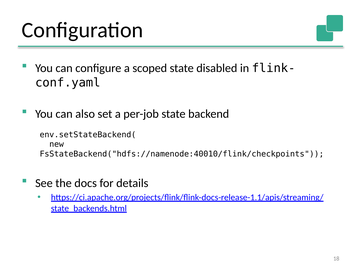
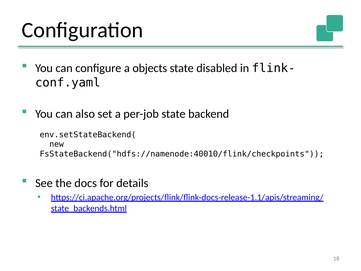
scoped: scoped -> objects
